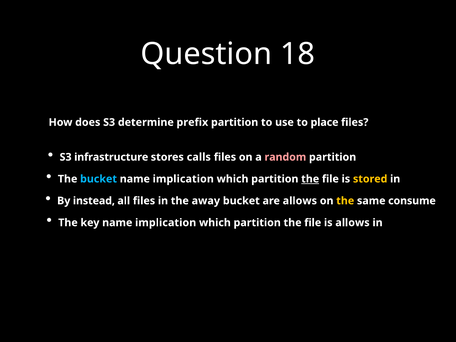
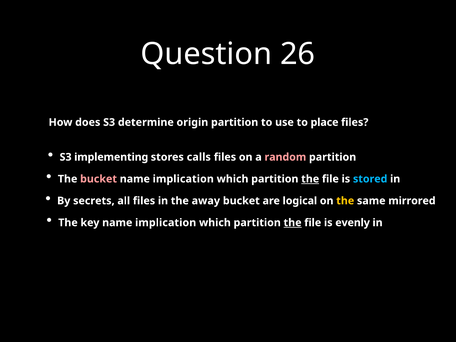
18: 18 -> 26
prefix: prefix -> origin
infrastructure: infrastructure -> implementing
bucket at (99, 179) colour: light blue -> pink
stored colour: yellow -> light blue
instead: instead -> secrets
are allows: allows -> logical
consume: consume -> mirrored
the at (293, 223) underline: none -> present
is allows: allows -> evenly
